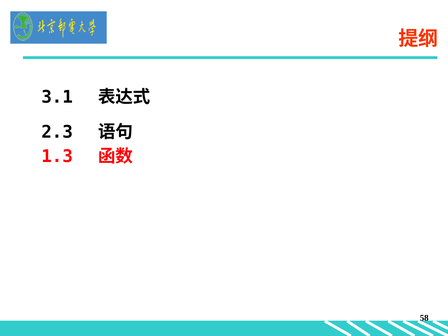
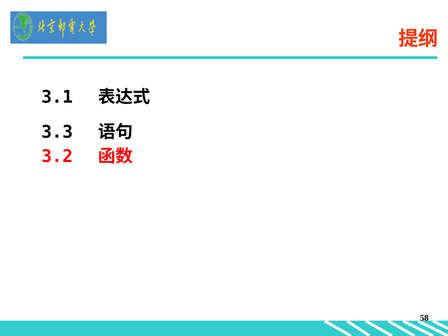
2.3: 2.3 -> 3.3
1.3: 1.3 -> 3.2
